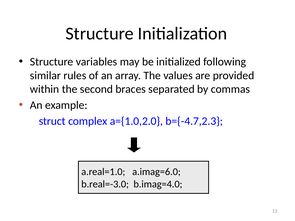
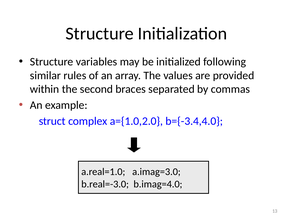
b={-4.7,2.3: b={-4.7,2.3 -> b={-3.4,4.0
a.imag=6.0: a.imag=6.0 -> a.imag=3.0
